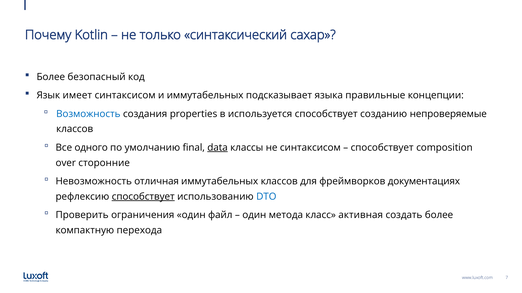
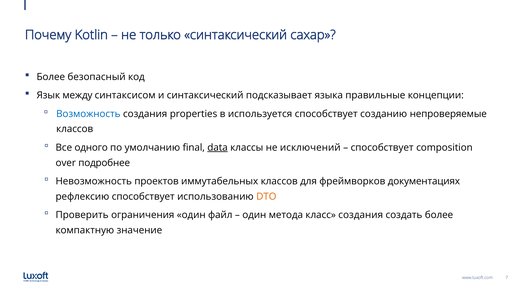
имеет: имеет -> между
и иммутабельных: иммутабельных -> синтаксический
не синтаксисом: синтаксисом -> исключений
сторонние: сторонние -> подробнее
отличная: отличная -> проектов
способствует at (143, 197) underline: present -> none
DTO colour: blue -> orange
класс активная: активная -> создания
перехода: перехода -> значение
